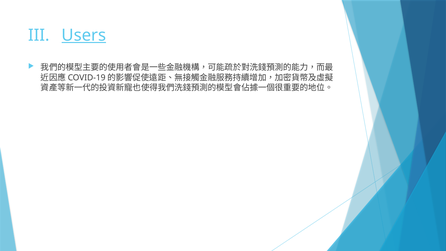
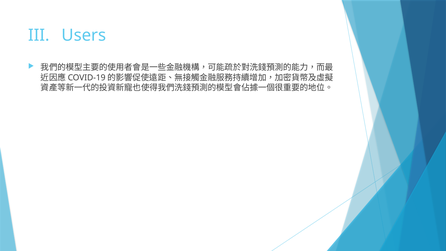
Users underline: present -> none
